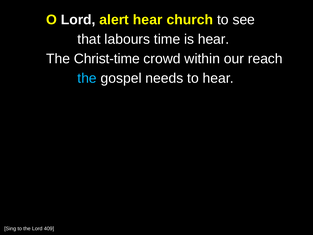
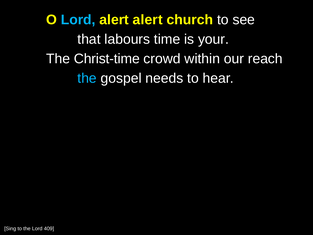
Lord at (78, 20) colour: white -> light blue
alert hear: hear -> alert
is hear: hear -> your
